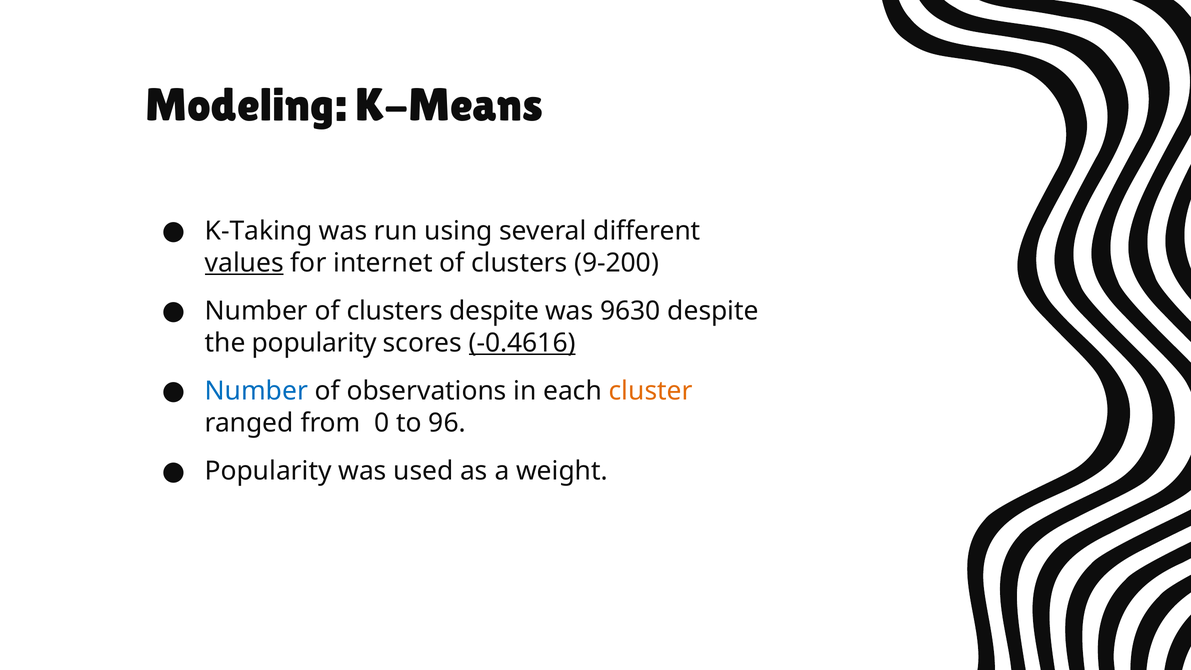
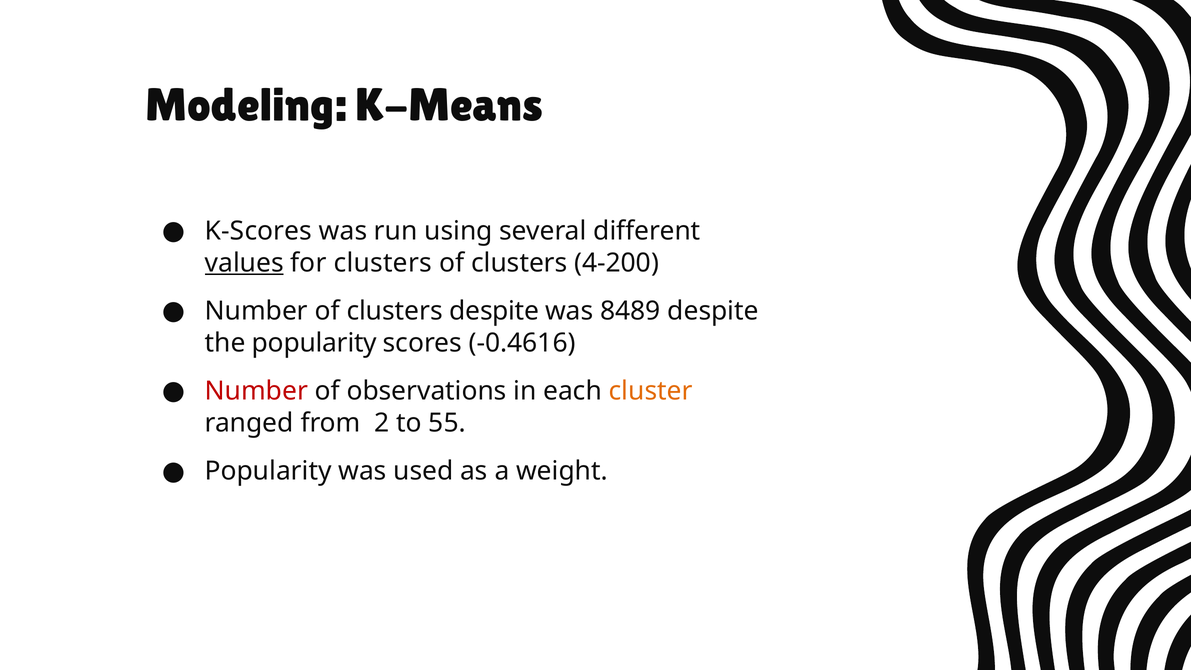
K-Taking: K-Taking -> K-Scores
for internet: internet -> clusters
9-200: 9-200 -> 4-200
9630: 9630 -> 8489
-0.4616 underline: present -> none
Number at (256, 391) colour: blue -> red
0: 0 -> 2
96: 96 -> 55
